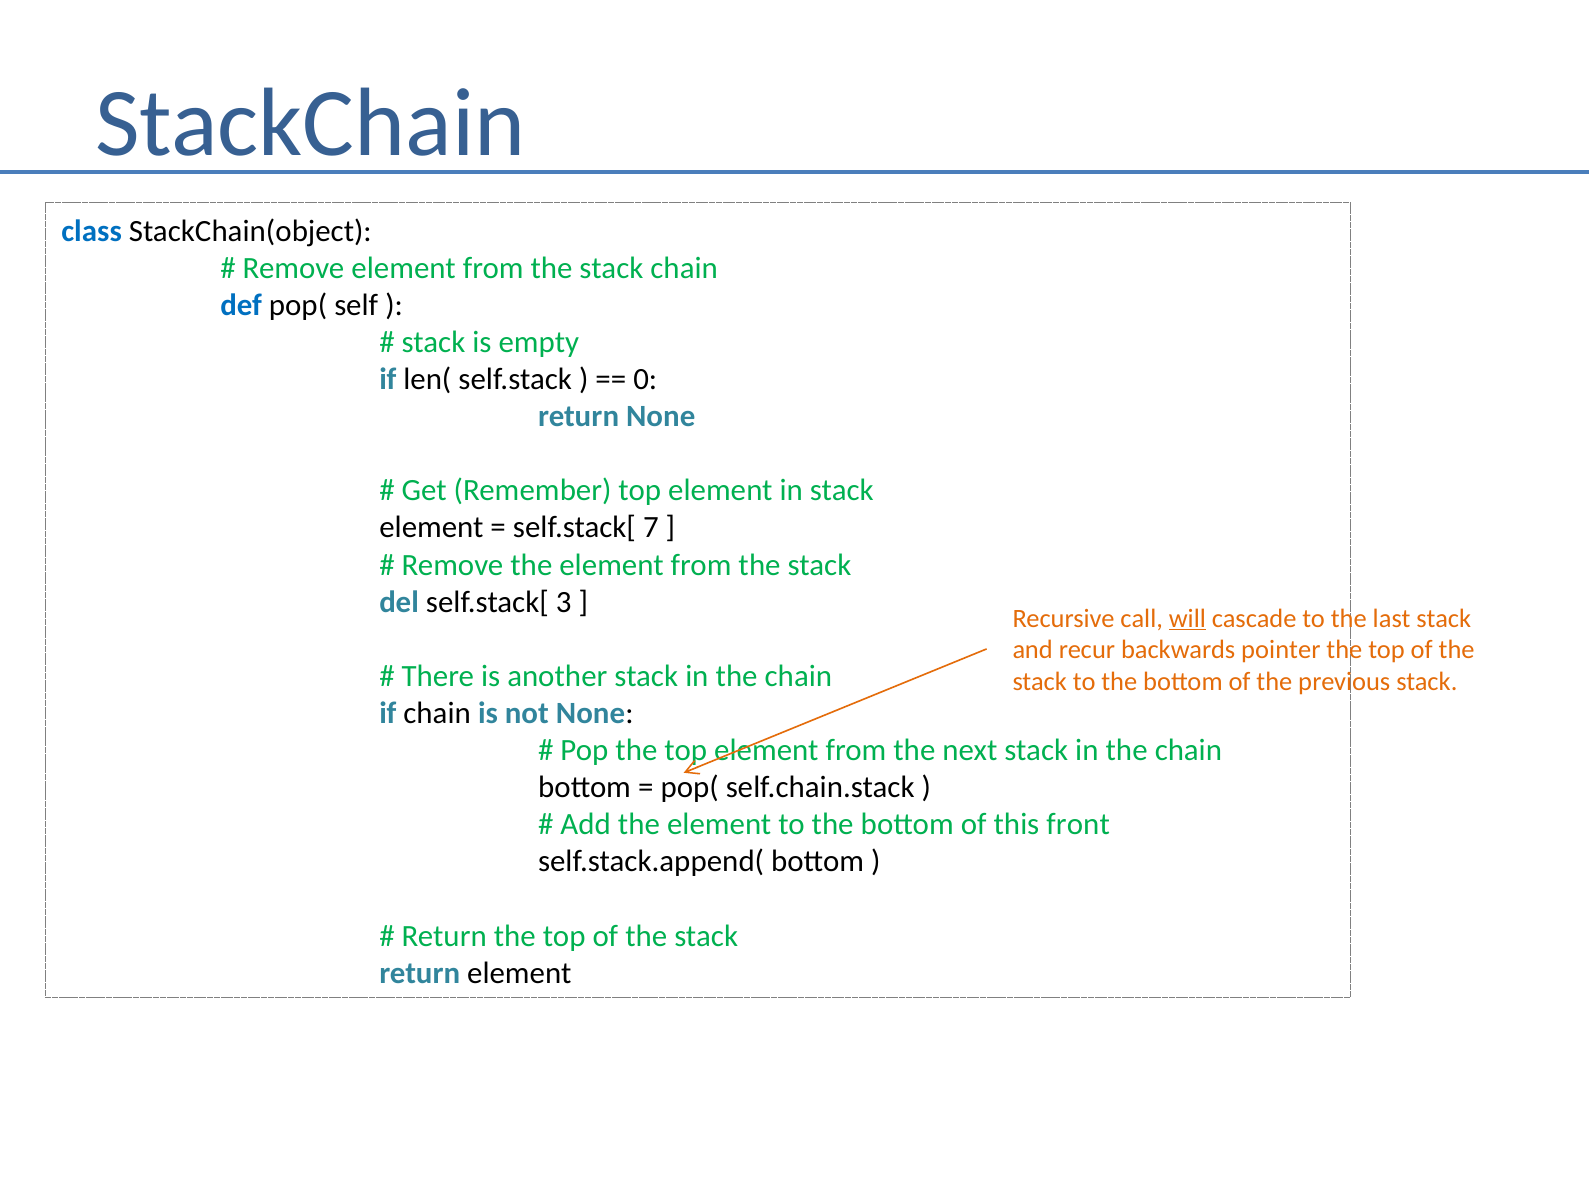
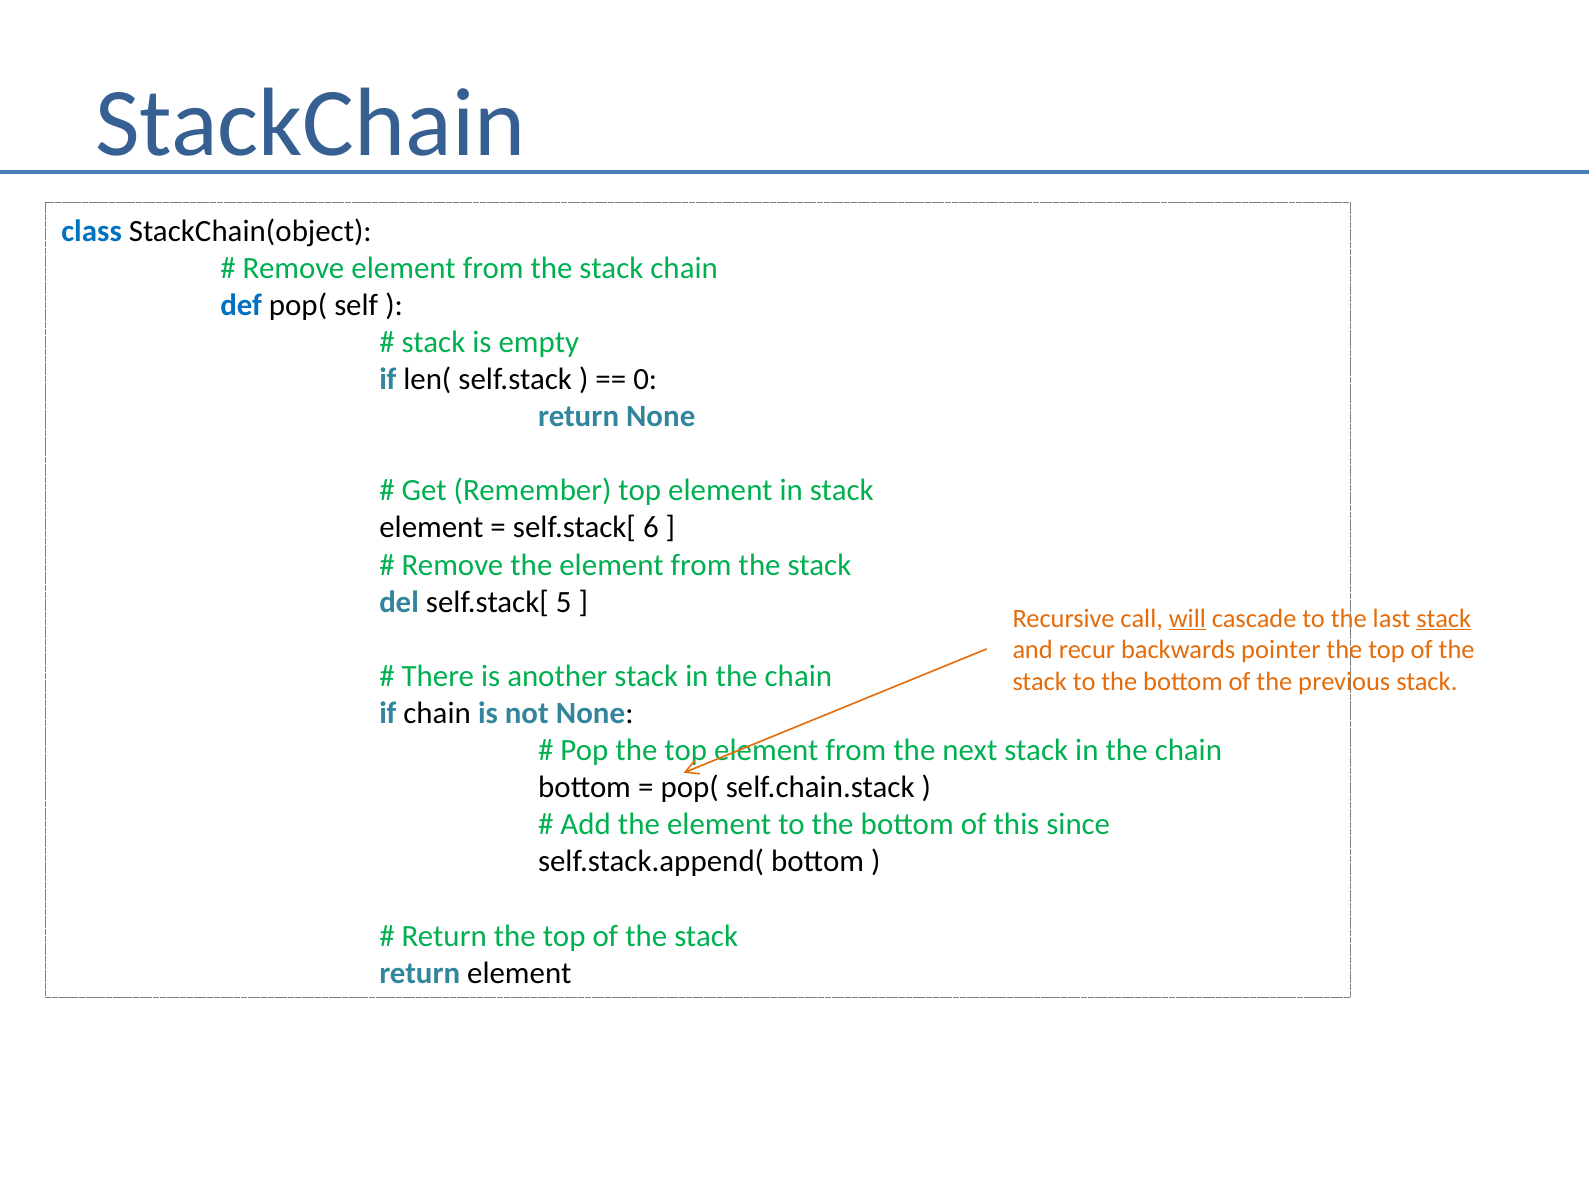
7: 7 -> 6
3: 3 -> 5
stack at (1444, 618) underline: none -> present
front: front -> since
